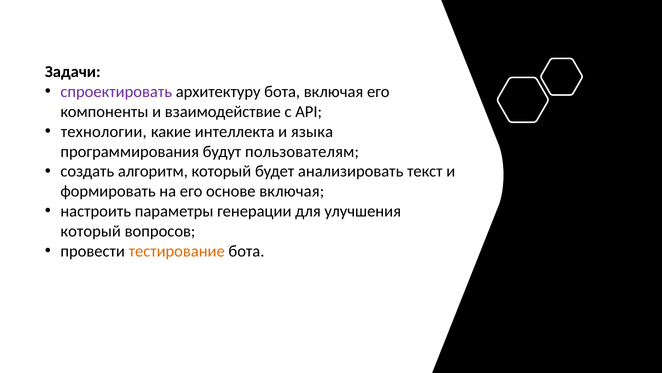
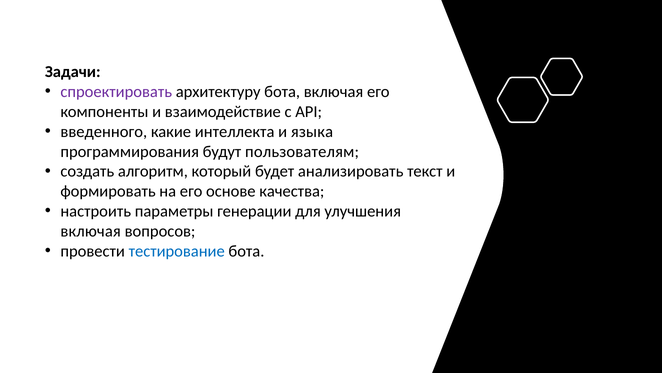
технологии: технологии -> введенного
основе включая: включая -> качества
который at (91, 231): который -> включая
тестирование colour: orange -> blue
